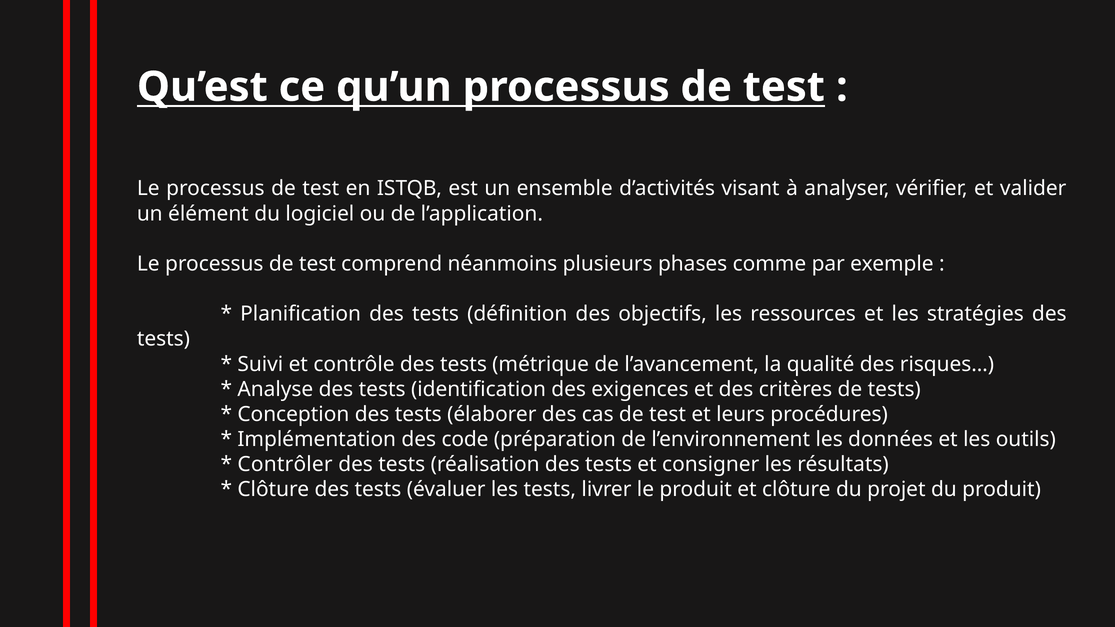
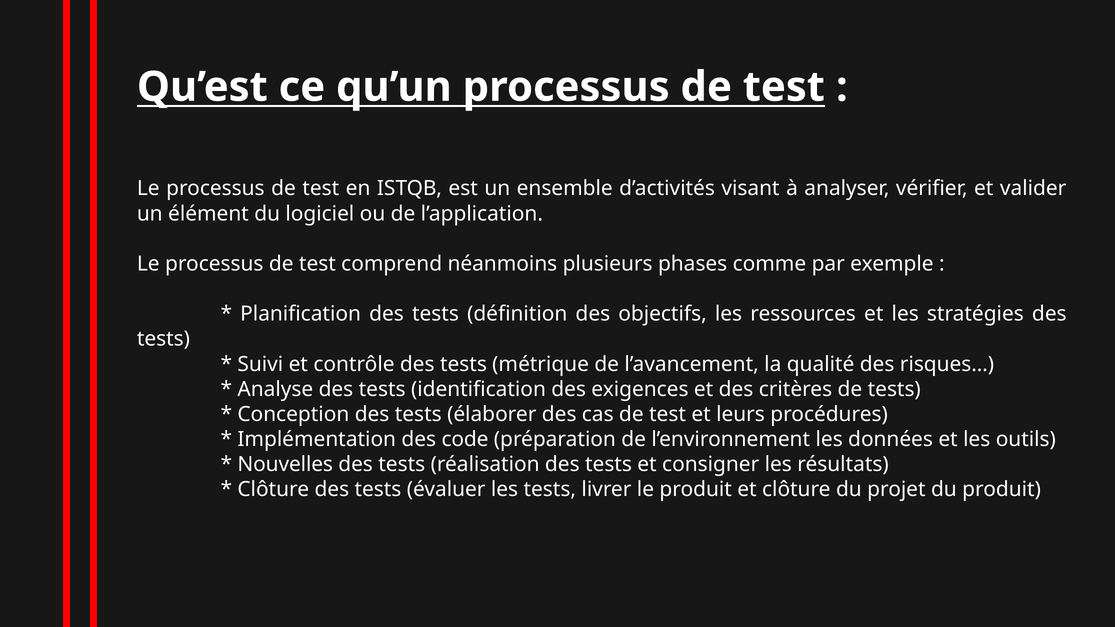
Contrôler: Contrôler -> Nouvelles
